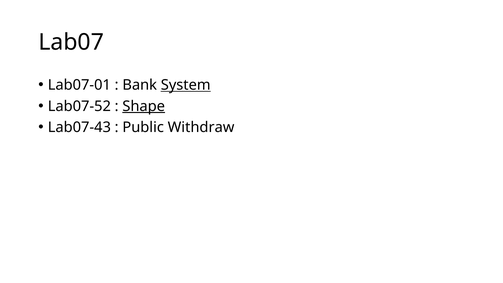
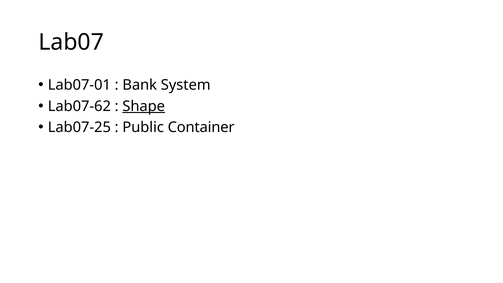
System underline: present -> none
Lab07-52: Lab07-52 -> Lab07-62
Lab07-43: Lab07-43 -> Lab07-25
Withdraw: Withdraw -> Container
